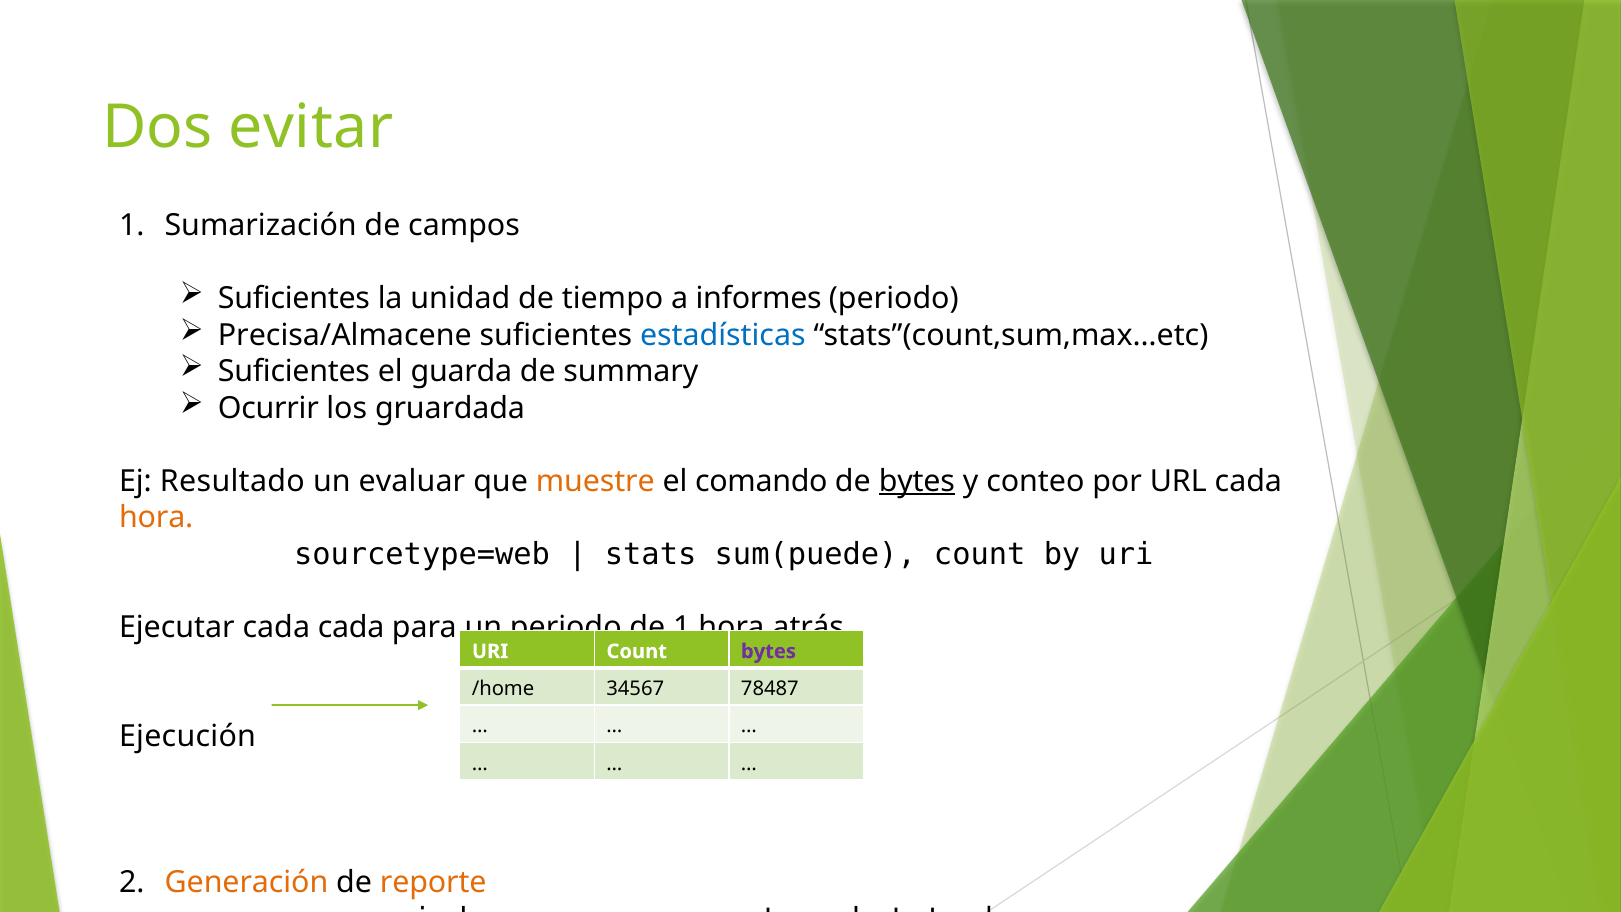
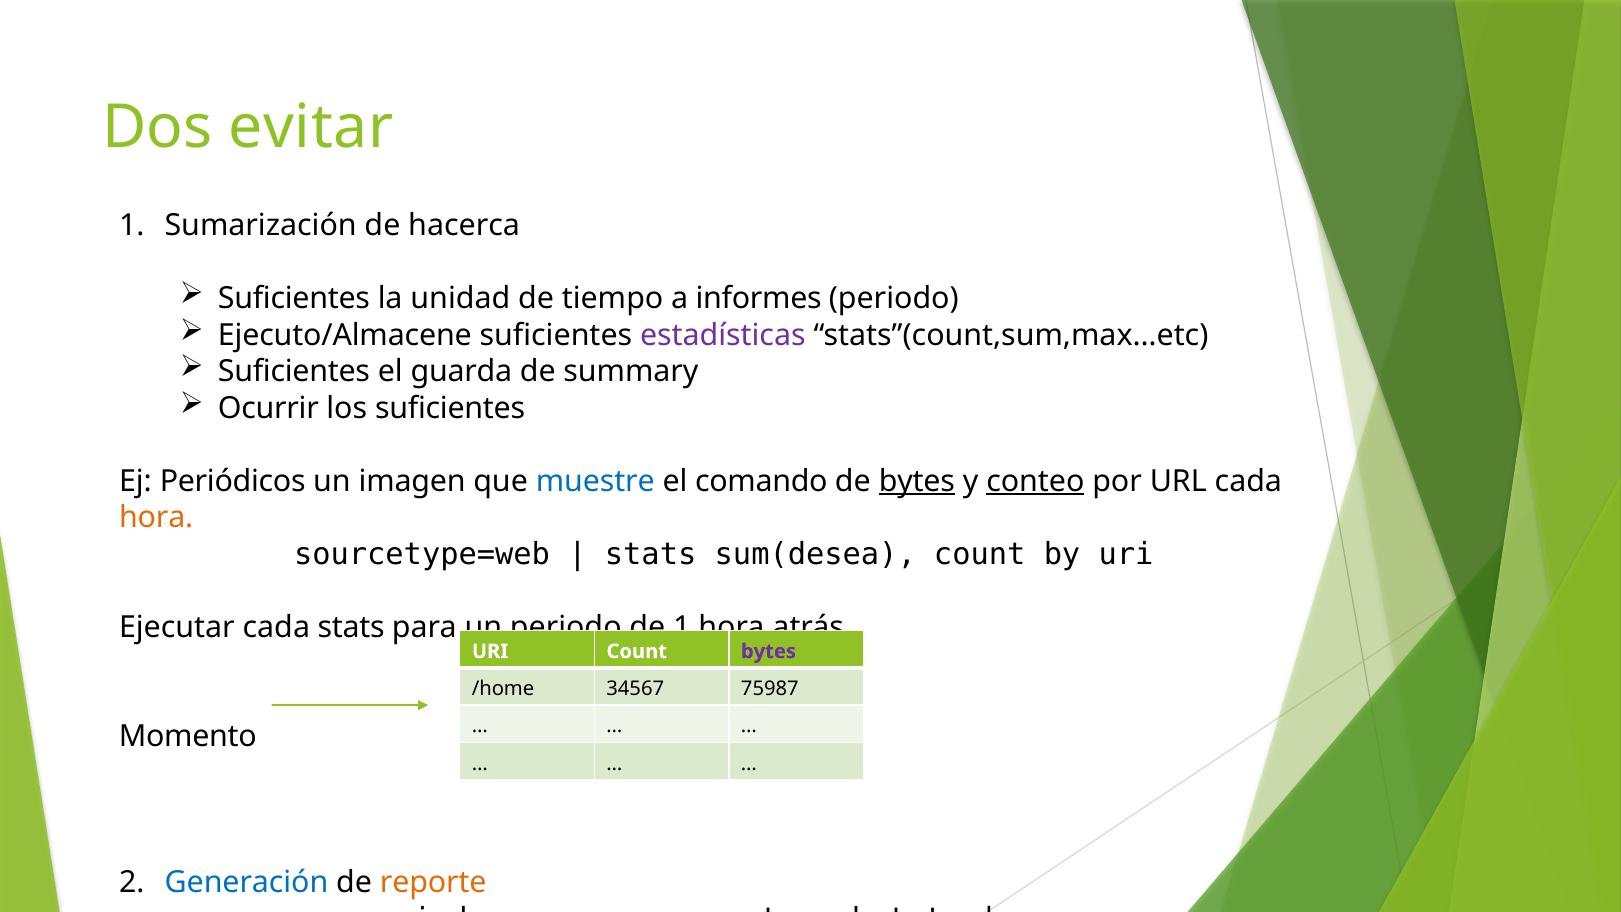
campos: campos -> hacerca
Precisa/Almacene: Precisa/Almacene -> Ejecuto/Almacene
estadísticas colour: blue -> purple
los gruardada: gruardada -> suficientes
Resultado: Resultado -> Periódicos
evaluar: evaluar -> imagen
muestre colour: orange -> blue
conteo underline: none -> present
sum(puede: sum(puede -> sum(desea
cada cada: cada -> stats
78487: 78487 -> 75987
Ejecución: Ejecución -> Momento
Generación colour: orange -> blue
